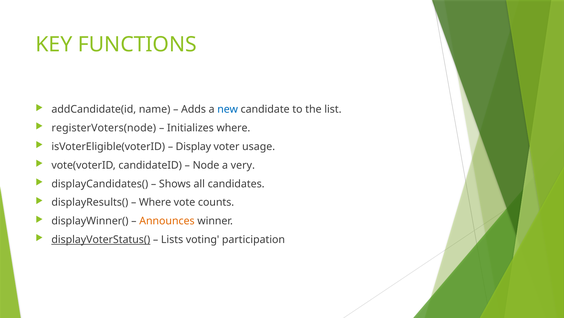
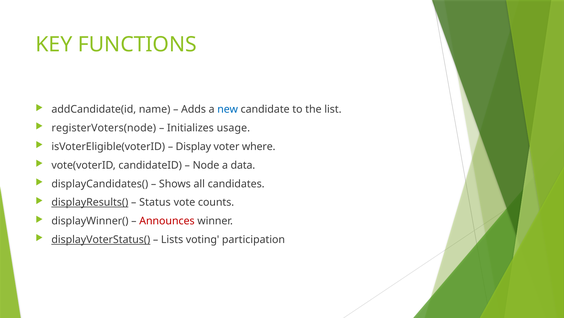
Initializes where: where -> usage
usage: usage -> where
very: very -> data
displayResults( underline: none -> present
Where at (155, 202): Where -> Status
Announces colour: orange -> red
